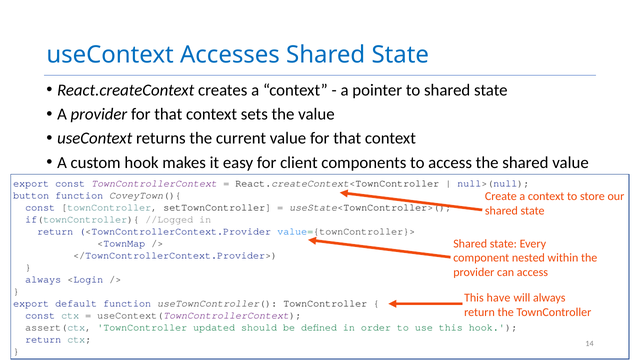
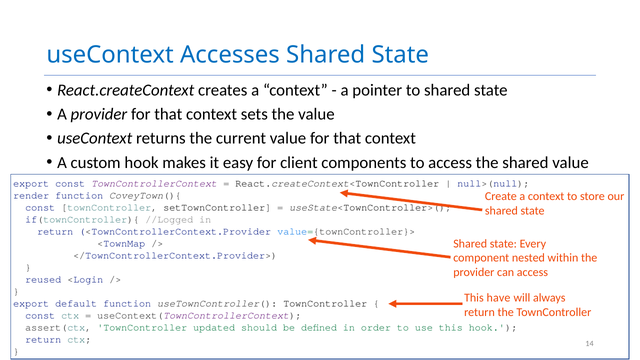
button: button -> render
always at (43, 279): always -> reused
